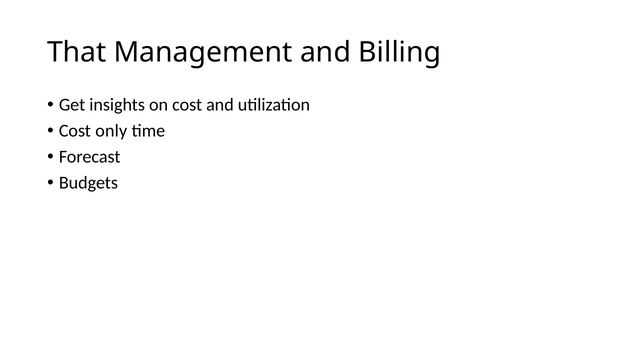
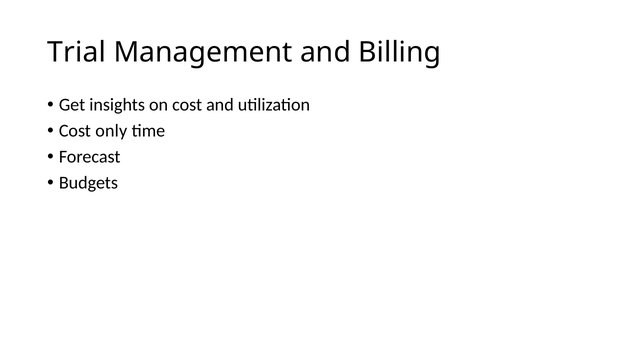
That: That -> Trial
